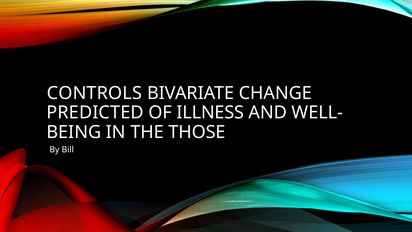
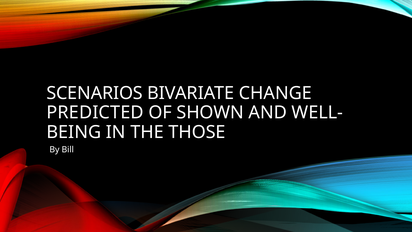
CONTROLS: CONTROLS -> SCENARIOS
ILLNESS: ILLNESS -> SHOWN
